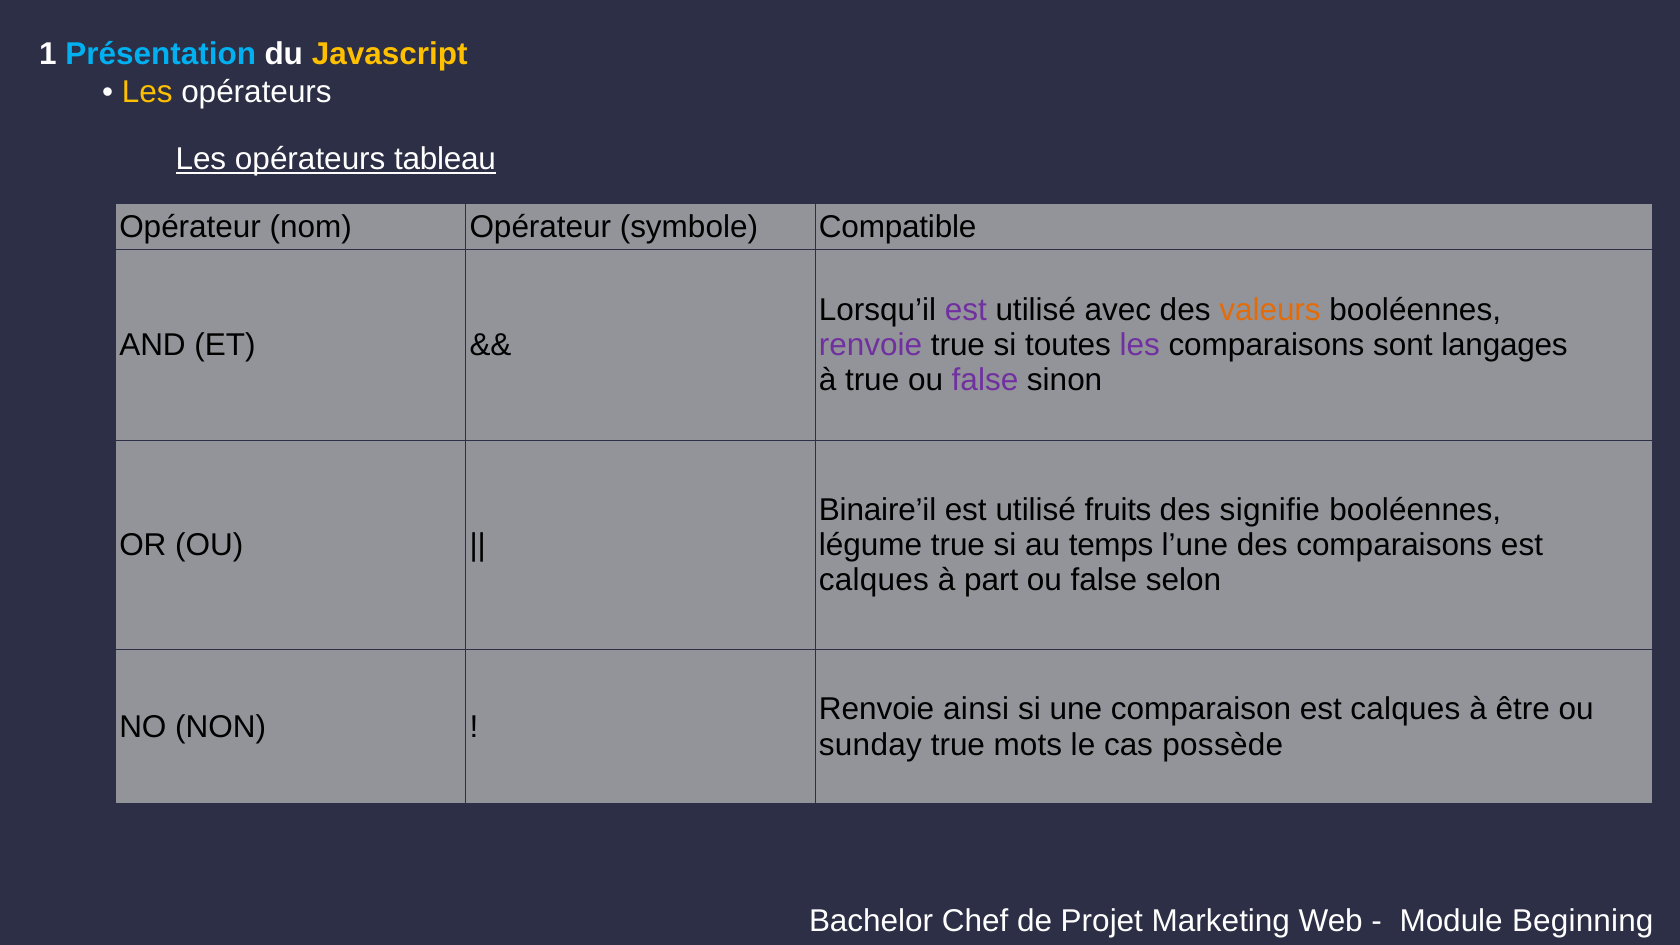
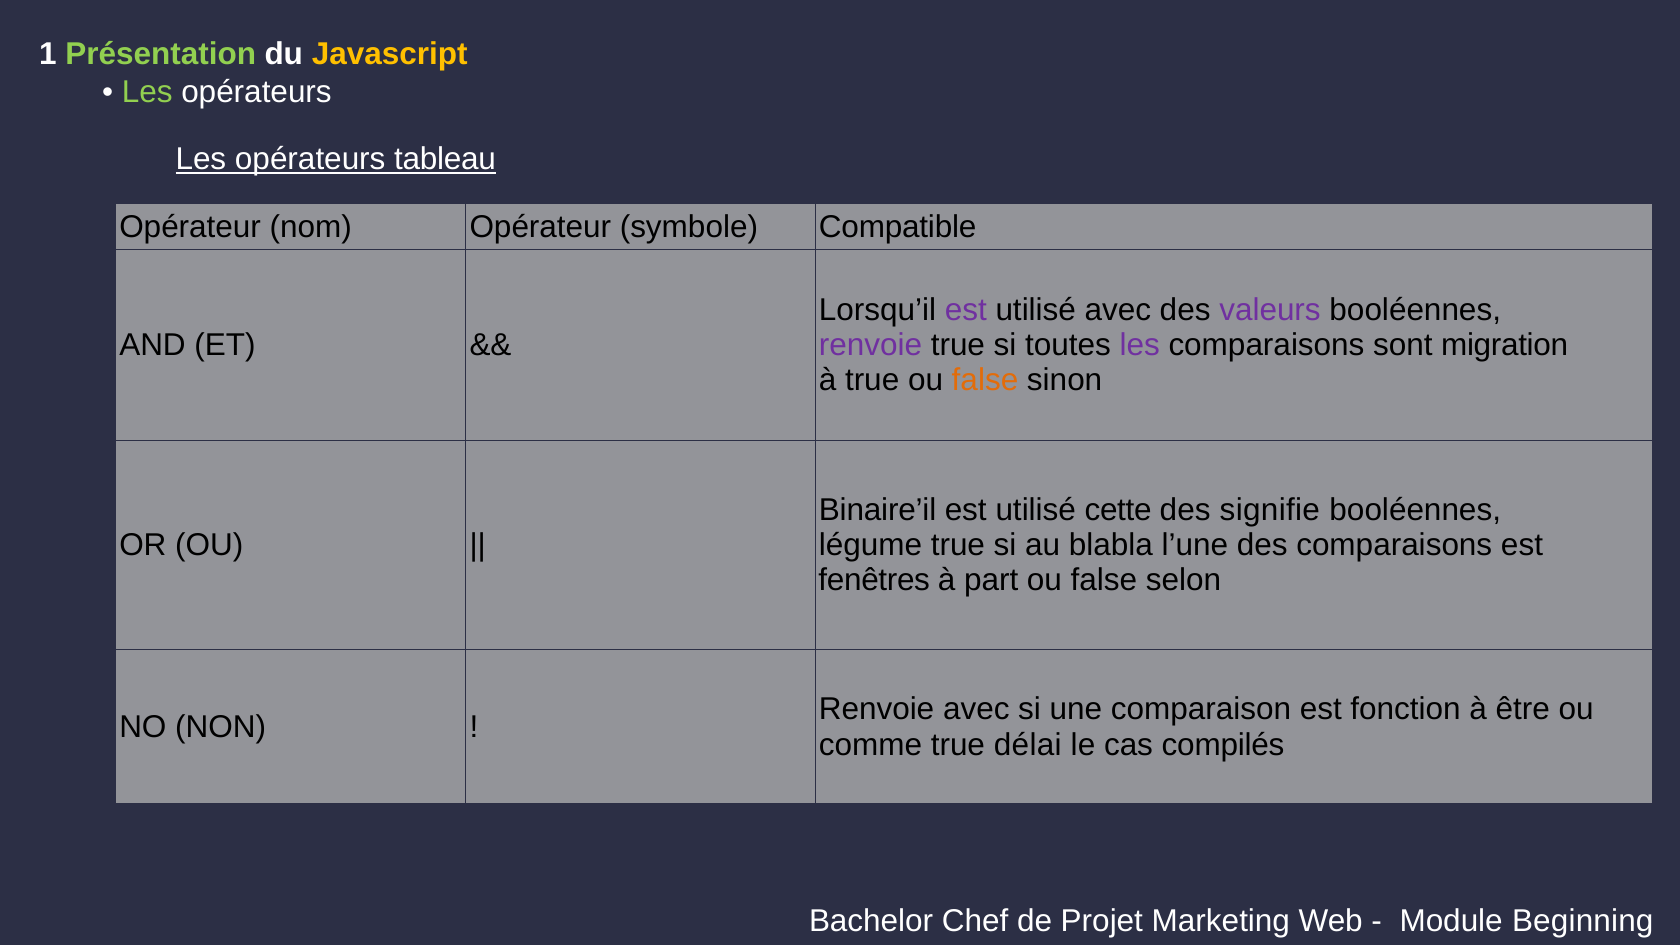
Présentation colour: light blue -> light green
Les at (147, 92) colour: yellow -> light green
valeurs colour: orange -> purple
langages: langages -> migration
false at (985, 380) colour: purple -> orange
fruits: fruits -> cette
temps: temps -> blabla
calques at (874, 581): calques -> fenêtres
Renvoie ainsi: ainsi -> avec
comparaison est calques: calques -> fonction
sunday: sunday -> comme
mots: mots -> délai
possède: possède -> compilés
